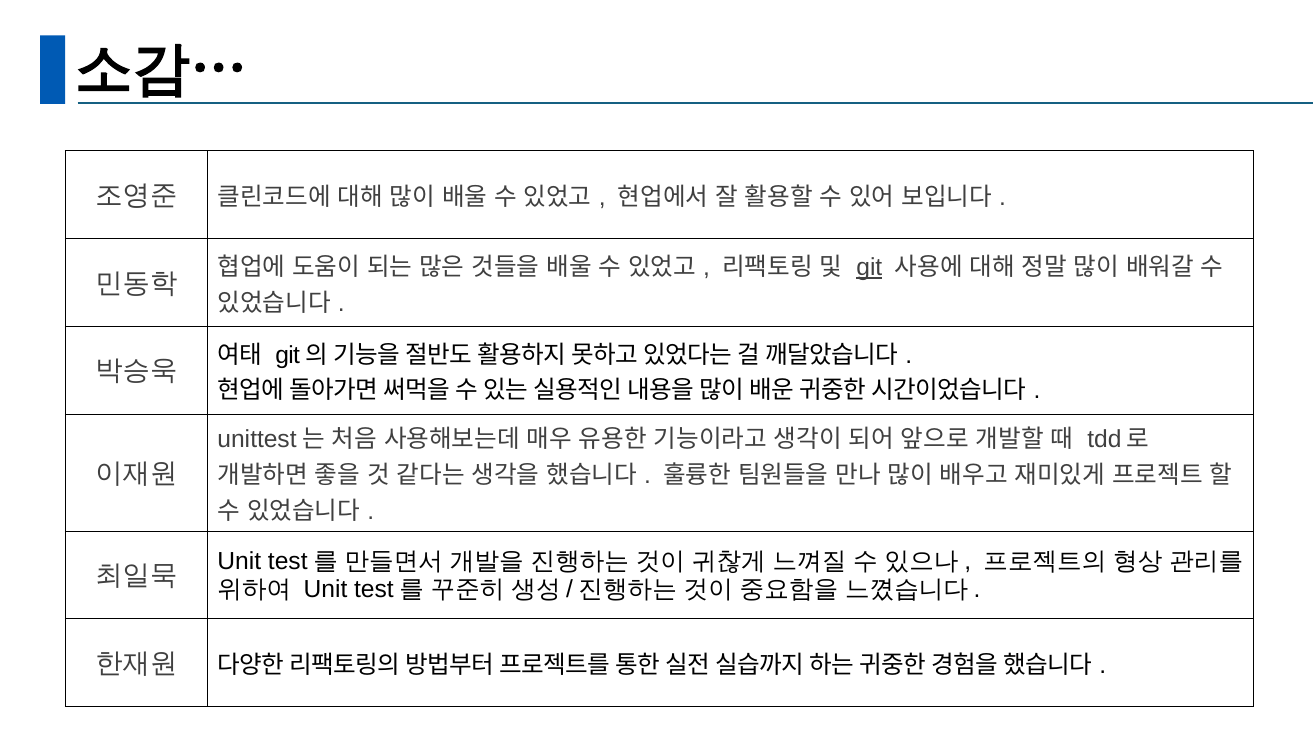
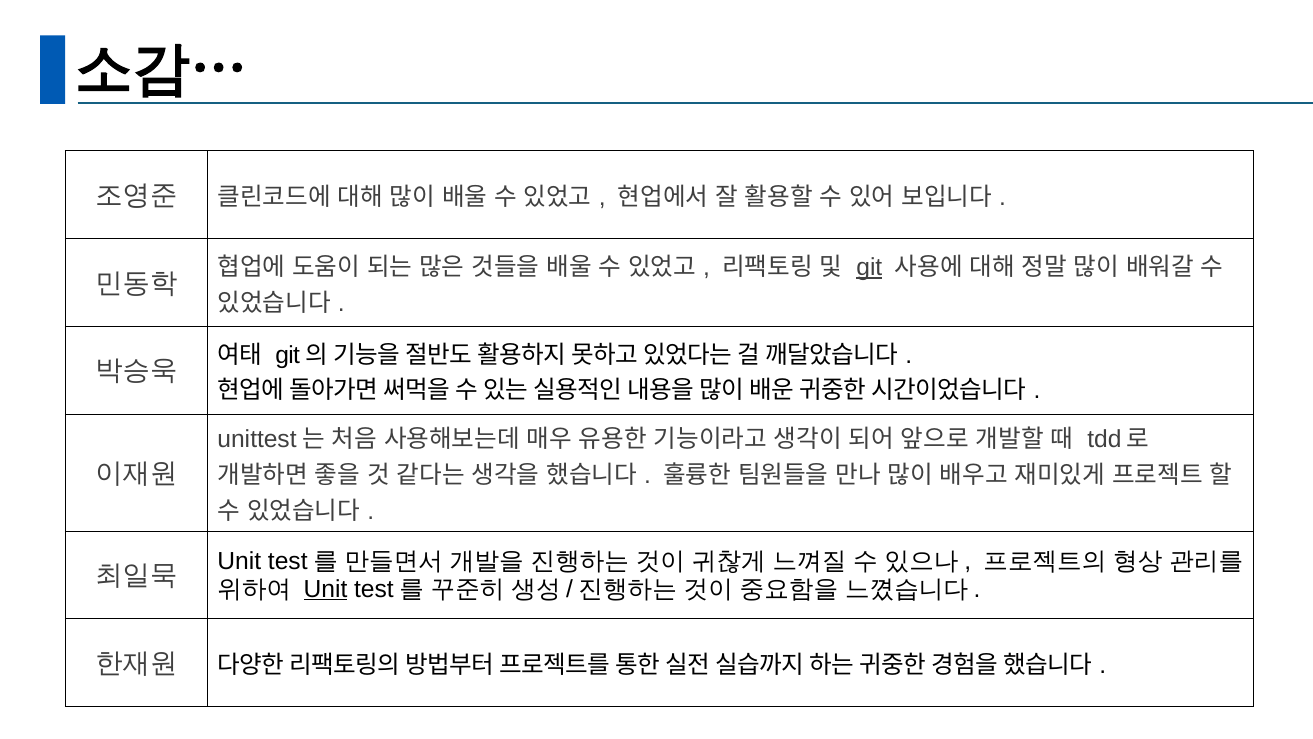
Unit at (325, 589) underline: none -> present
